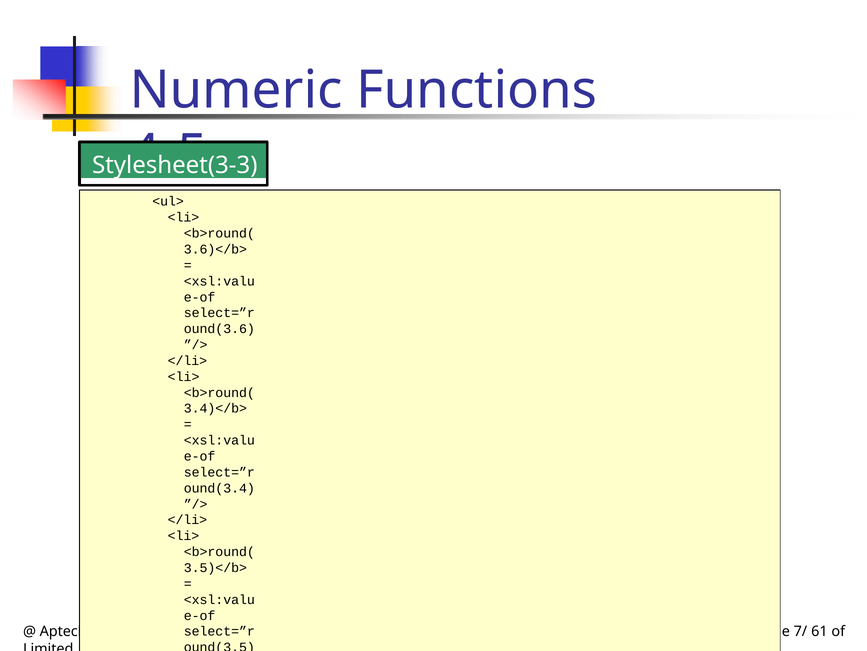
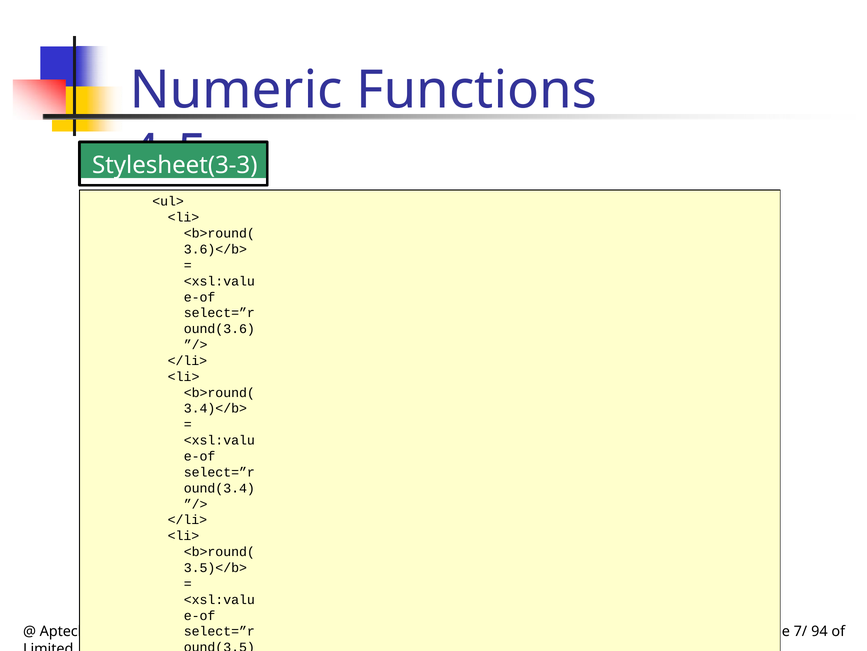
61: 61 -> 94
